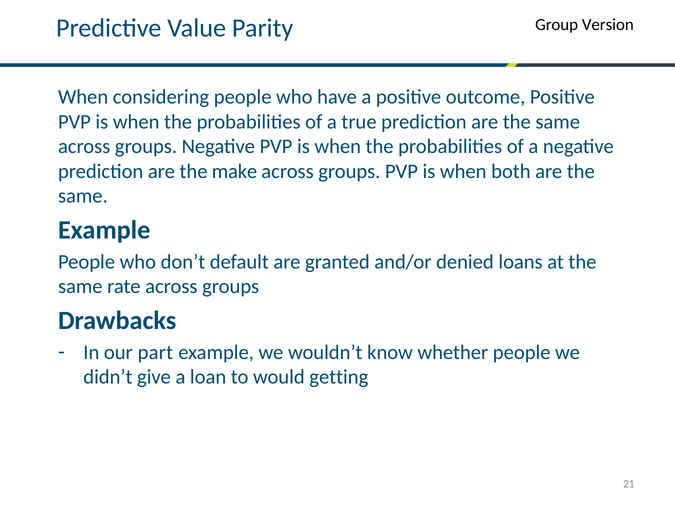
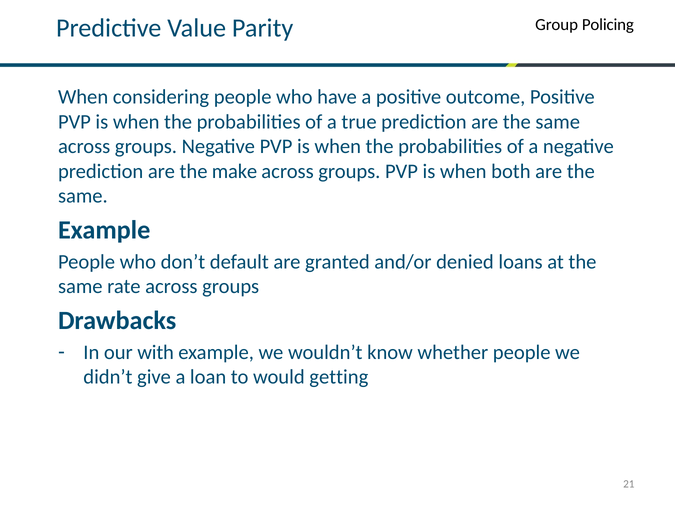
Version: Version -> Policing
part: part -> with
